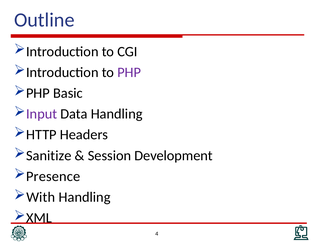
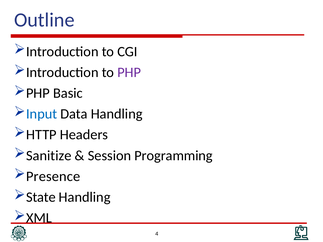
Input colour: purple -> blue
Development: Development -> Programming
With: With -> State
